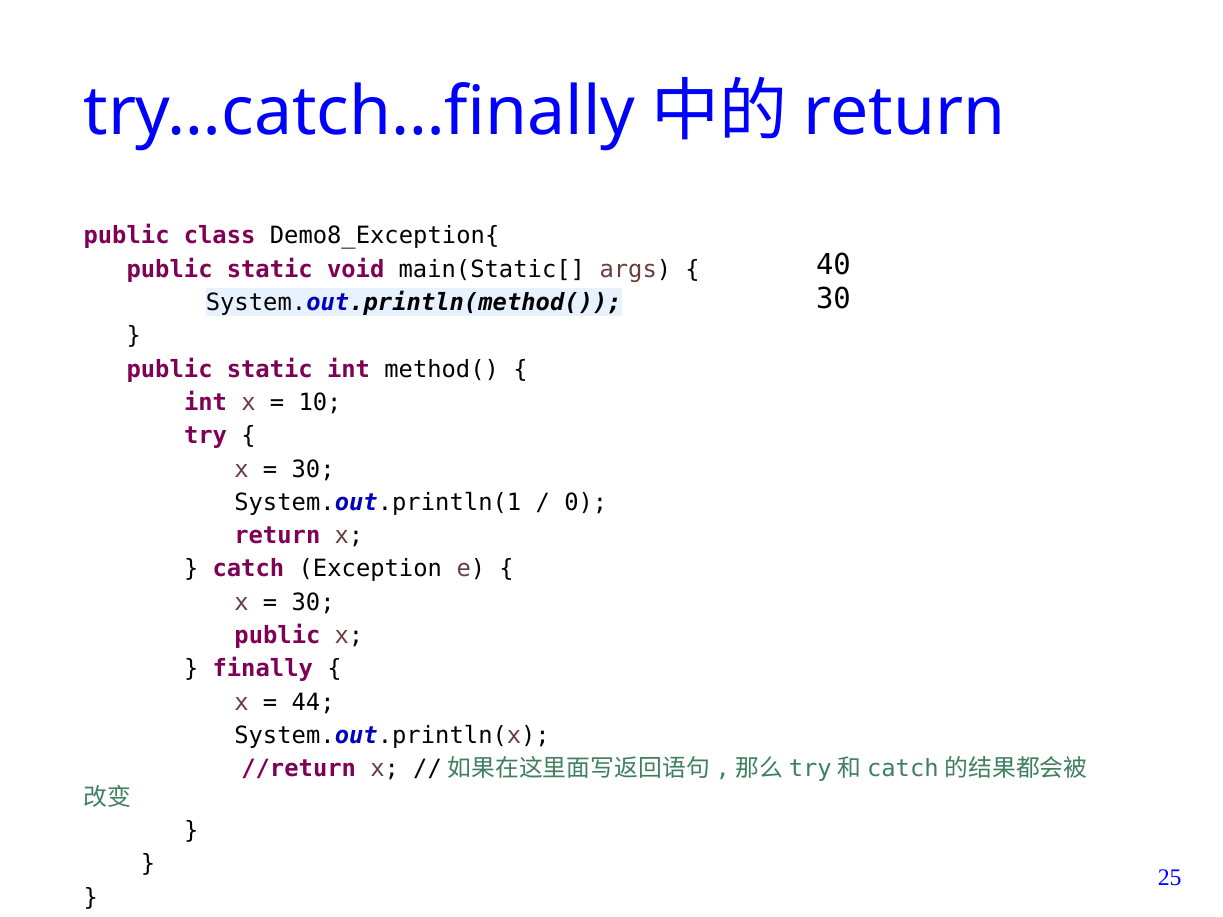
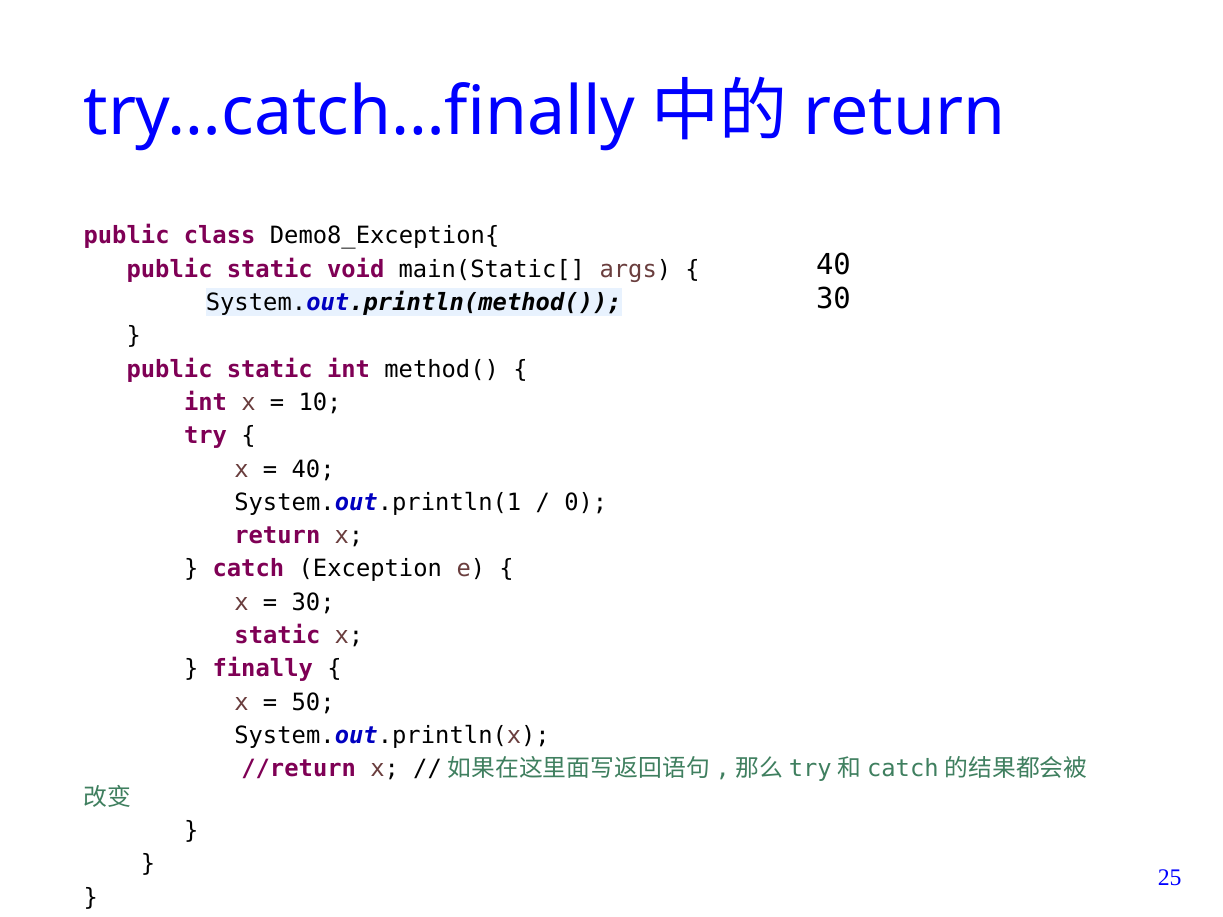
30 at (313, 469): 30 -> 40
public at (277, 636): public -> static
44: 44 -> 50
